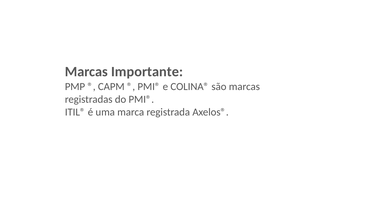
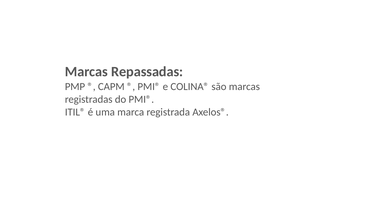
Importante: Importante -> Repassadas
